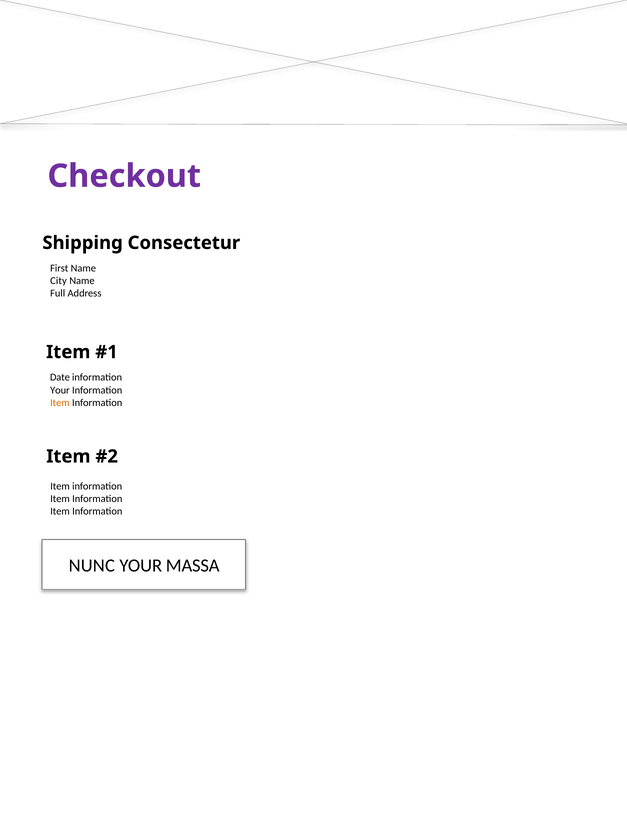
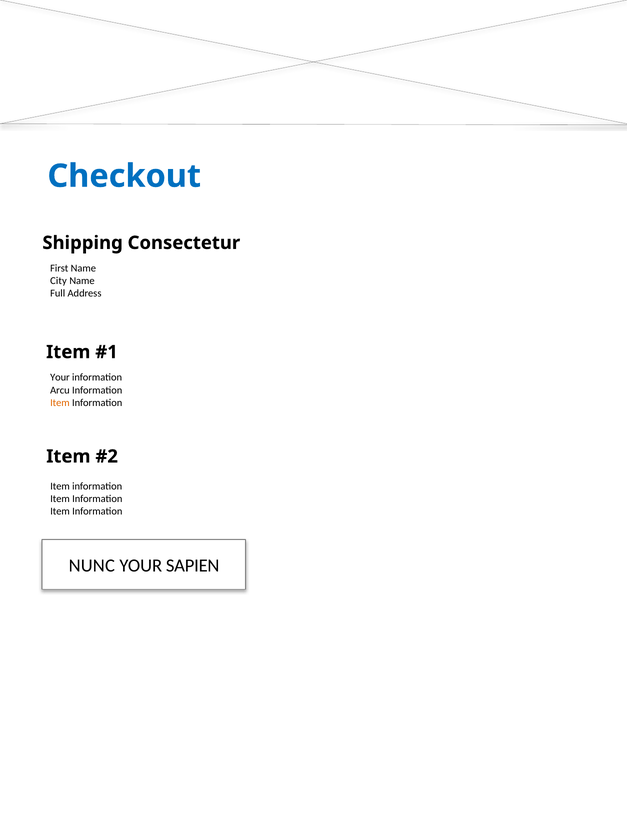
Checkout colour: purple -> blue
Date at (60, 378): Date -> Your
Your at (60, 390): Your -> Arcu
MASSA: MASSA -> SAPIEN
